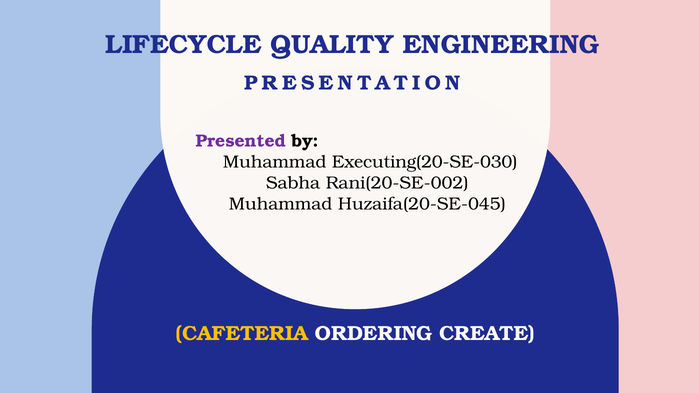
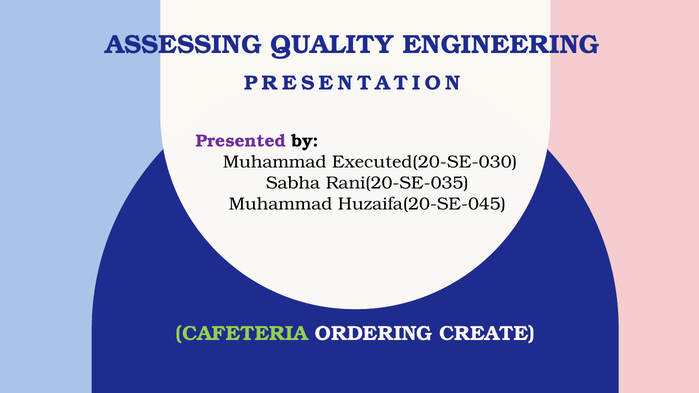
LIFECYCLE: LIFECYCLE -> ASSESSING
Executing(20-SE-030: Executing(20-SE-030 -> Executed(20-SE-030
Rani(20-SE-002: Rani(20-SE-002 -> Rani(20-SE-035
CAFETERIA colour: yellow -> light green
